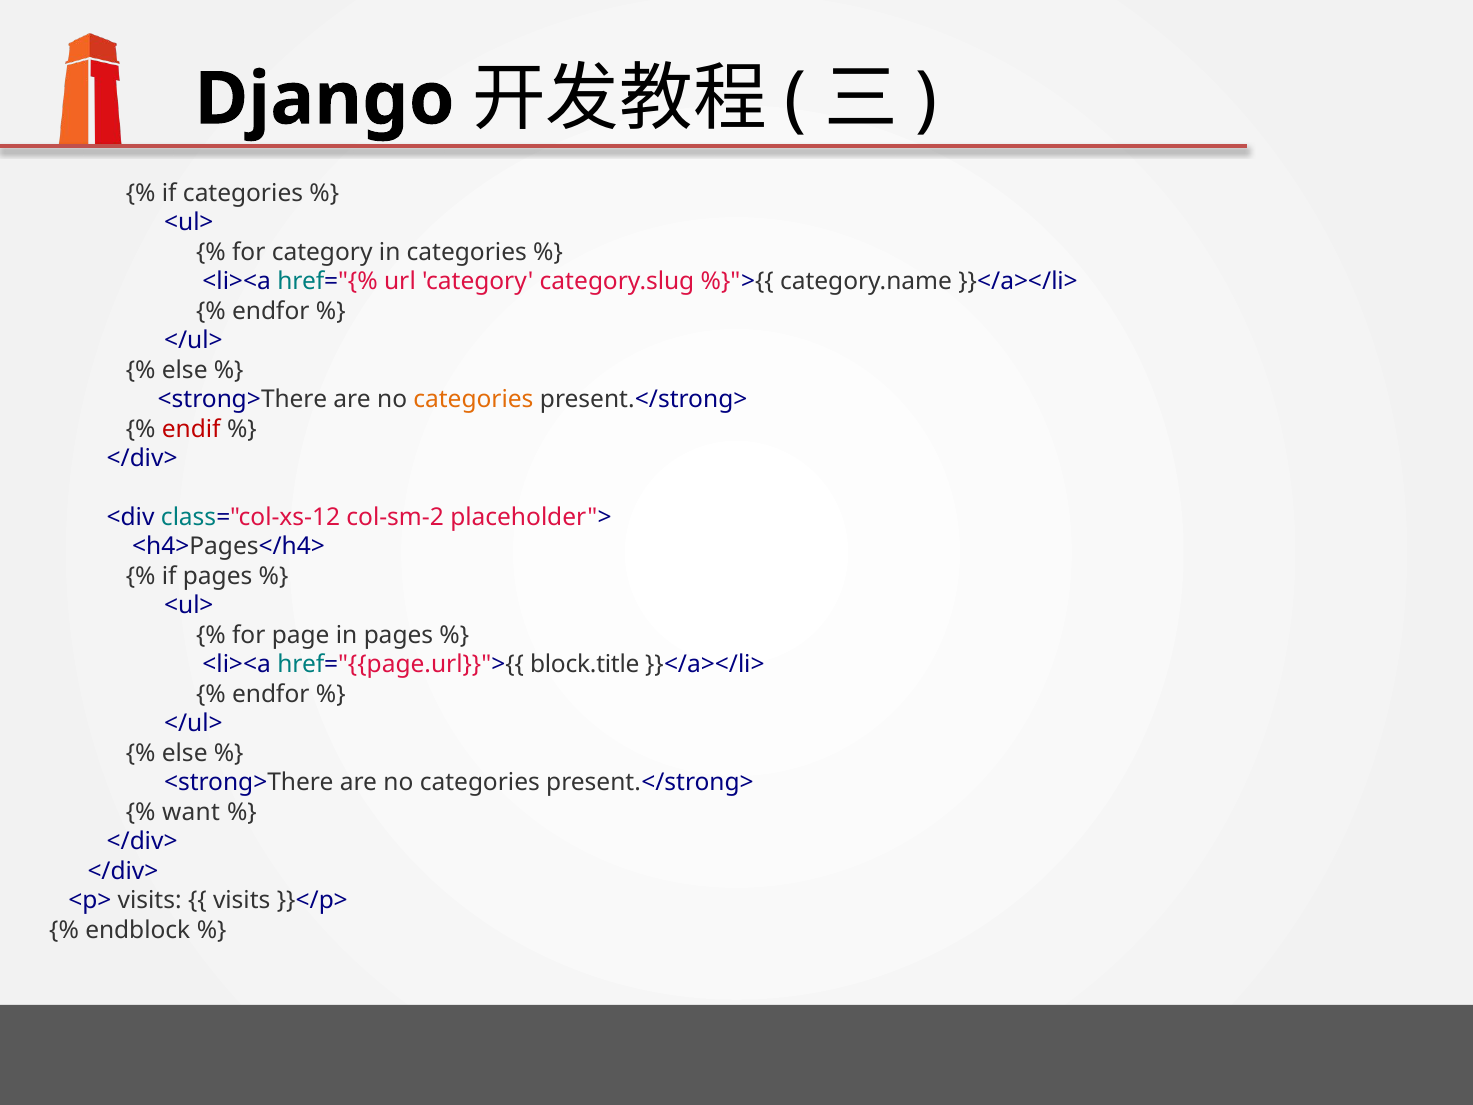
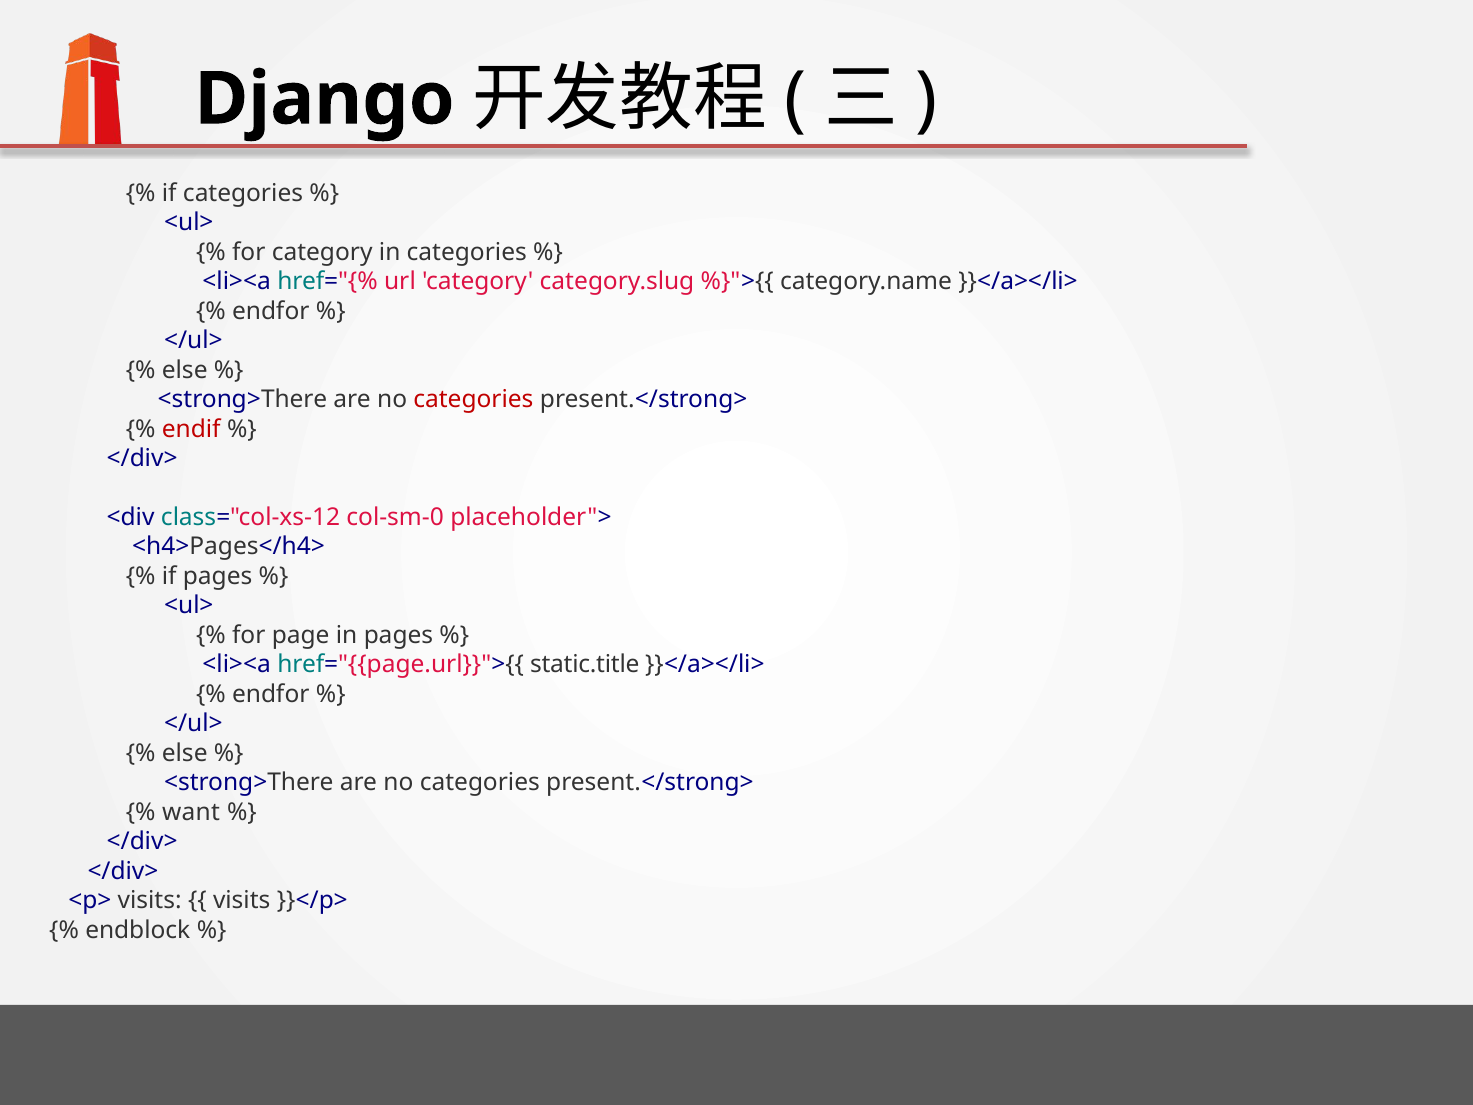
categories at (473, 399) colour: orange -> red
col-sm-2: col-sm-2 -> col-sm-0
block.title: block.title -> static.title
